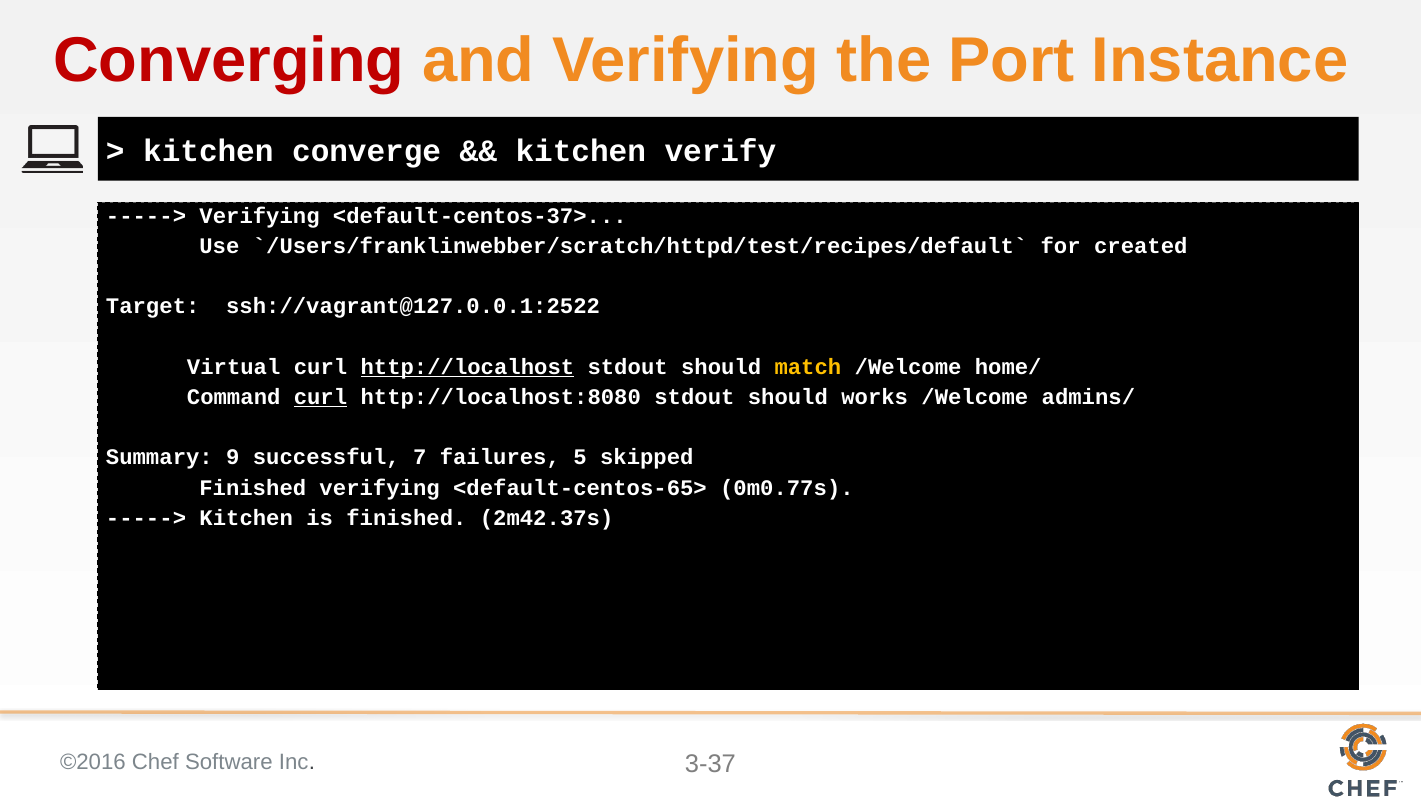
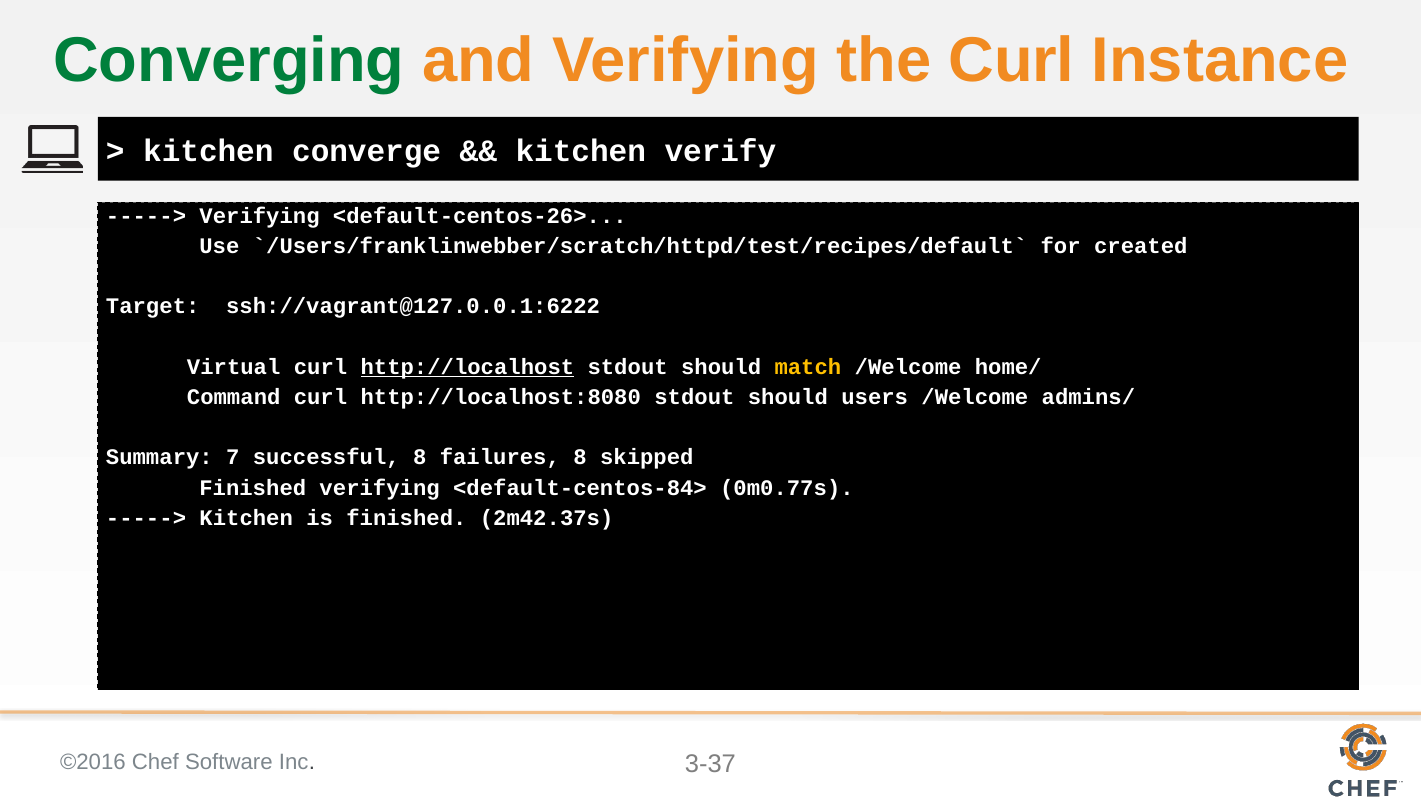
Converging colour: red -> green
the Port: Port -> Curl
<default-centos-37>: <default-centos-37> -> <default-centos-26>
ssh://vagrant@127.0.0.1:2522: ssh://vagrant@127.0.0.1:2522 -> ssh://vagrant@127.0.0.1:6222
curl at (320, 397) underline: present -> none
works: works -> users
9: 9 -> 7
successful 7: 7 -> 8
failures 5: 5 -> 8
<default-centos-65>: <default-centos-65> -> <default-centos-84>
